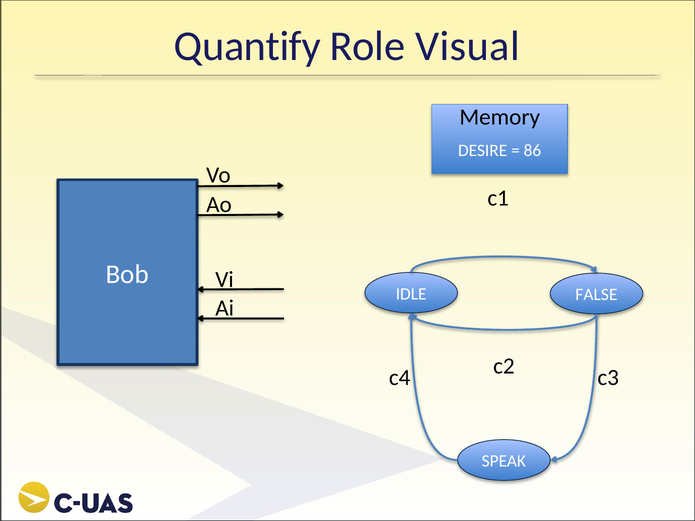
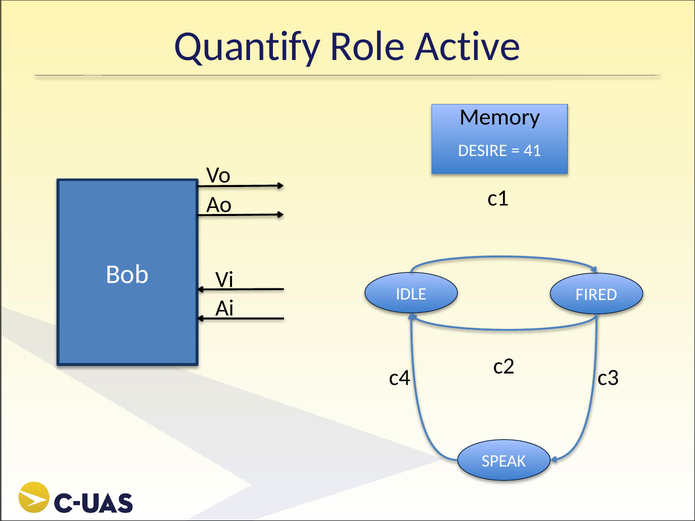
Visual: Visual -> Active
86: 86 -> 41
FALSE: FALSE -> FIRED
